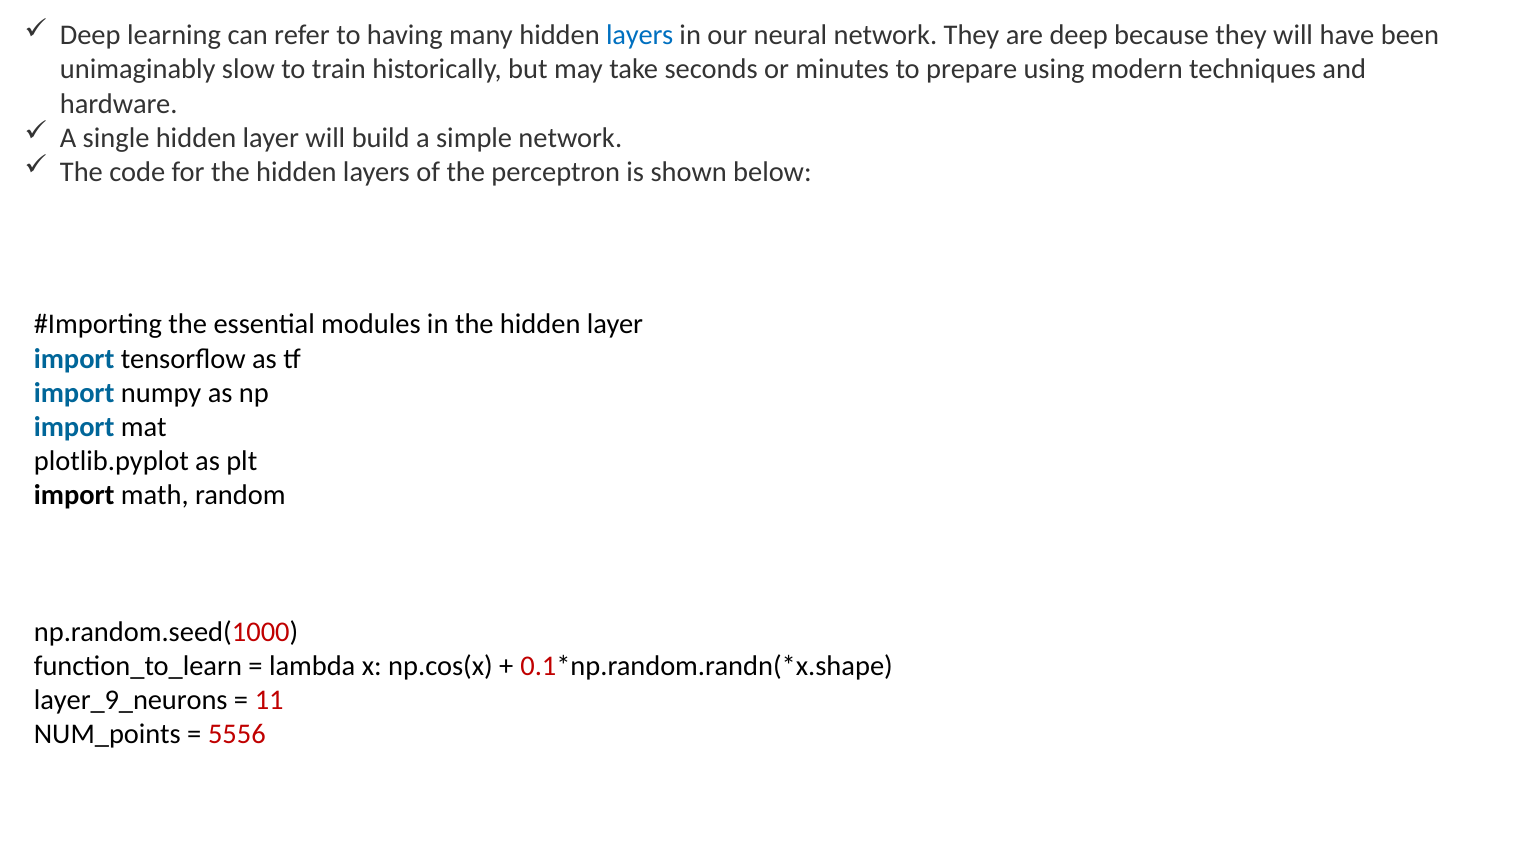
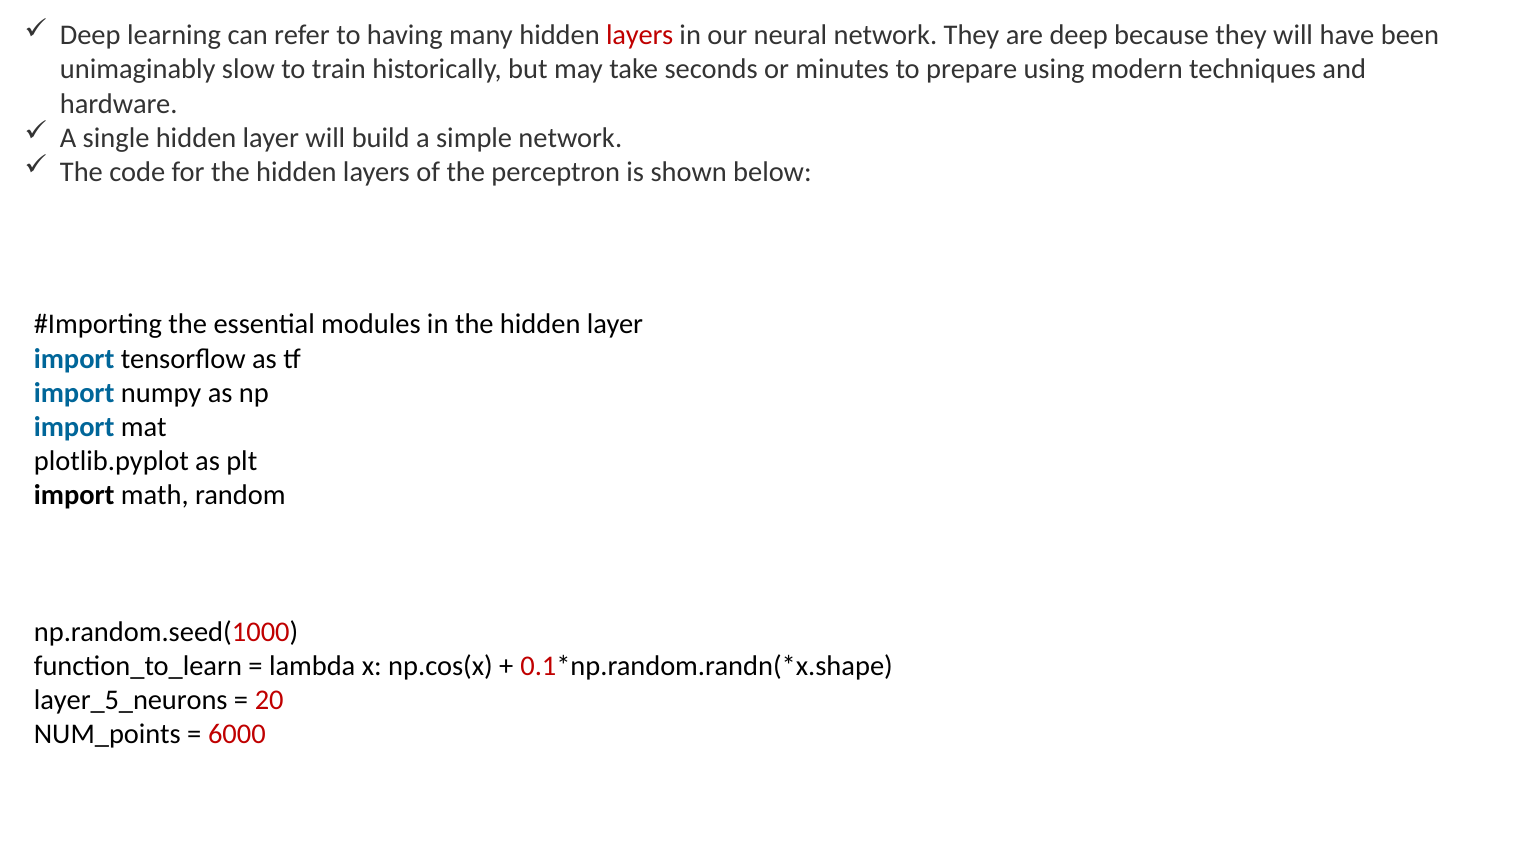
layers at (640, 35) colour: blue -> red
layer_9_neurons: layer_9_neurons -> layer_5_neurons
11: 11 -> 20
5556: 5556 -> 6000
